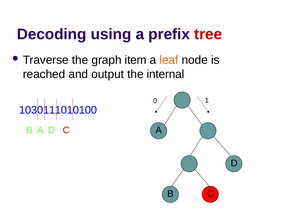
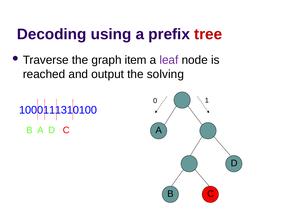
leaf colour: orange -> purple
internal: internal -> solving
1030111010100: 1030111010100 -> 1000111310100
